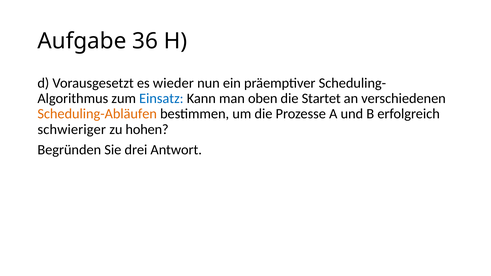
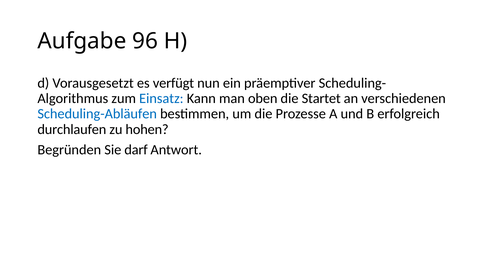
36: 36 -> 96
wieder: wieder -> verfügt
Scheduling-Abläufen colour: orange -> blue
schwieriger: schwieriger -> durchlaufen
drei: drei -> darf
